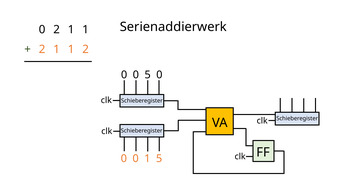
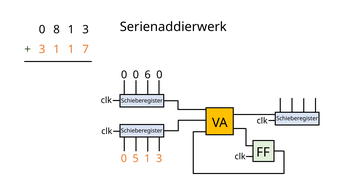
0 2: 2 -> 8
1 at (86, 29): 1 -> 3
2 at (42, 49): 2 -> 3
1 2: 2 -> 7
0 5: 5 -> 6
0 at (136, 158): 0 -> 5
5 at (159, 158): 5 -> 3
